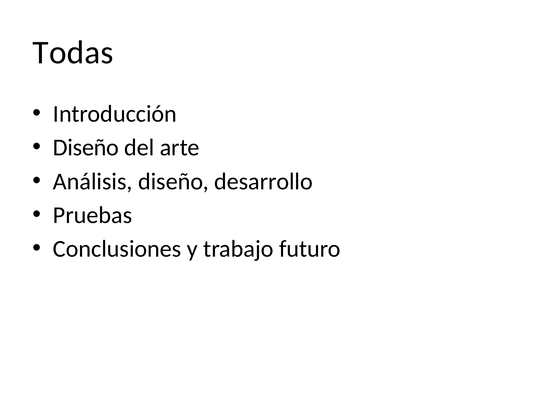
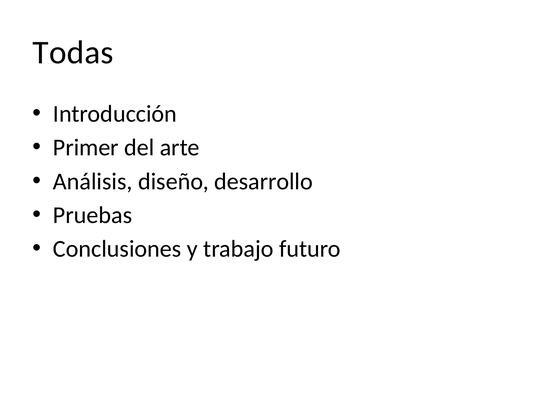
Diseño at (86, 148): Diseño -> Primer
